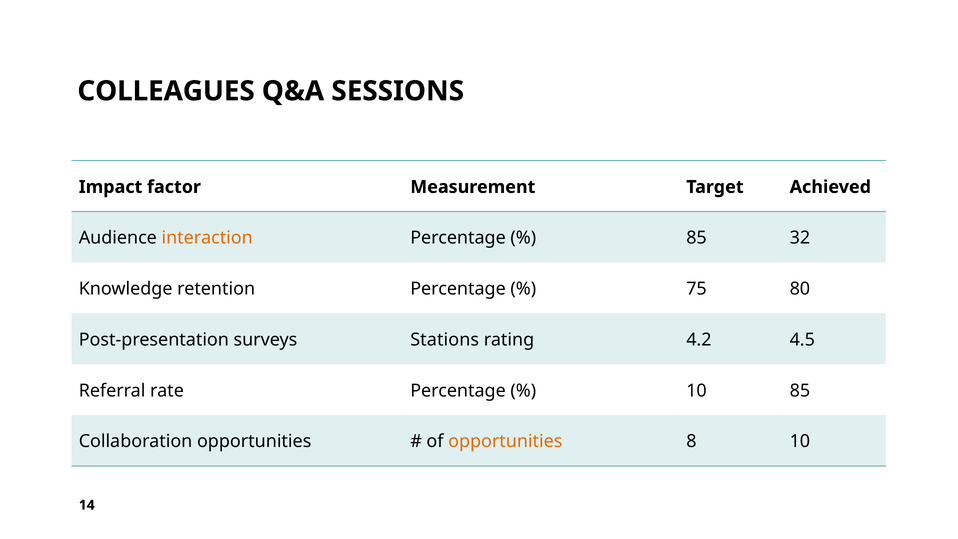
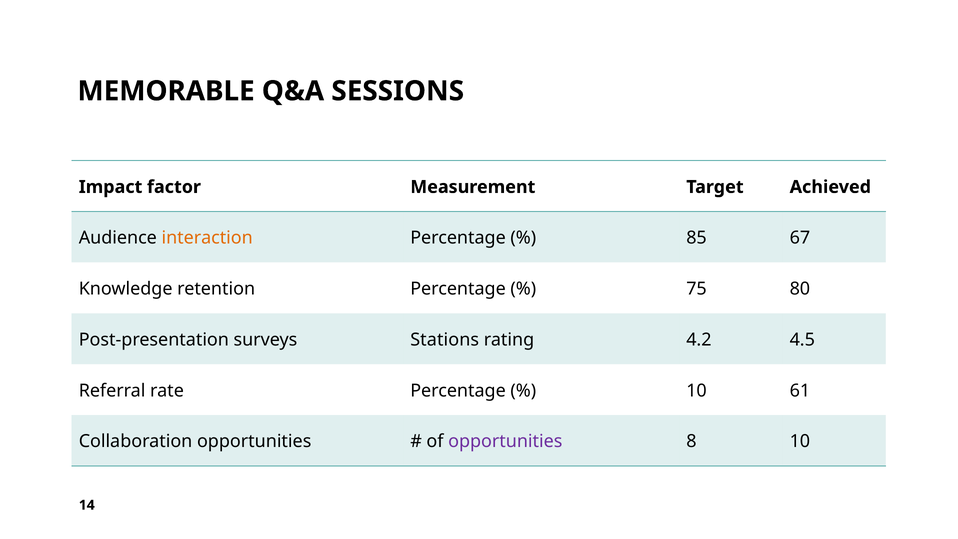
COLLEAGUES: COLLEAGUES -> MEMORABLE
32: 32 -> 67
10 85: 85 -> 61
opportunities at (505, 441) colour: orange -> purple
